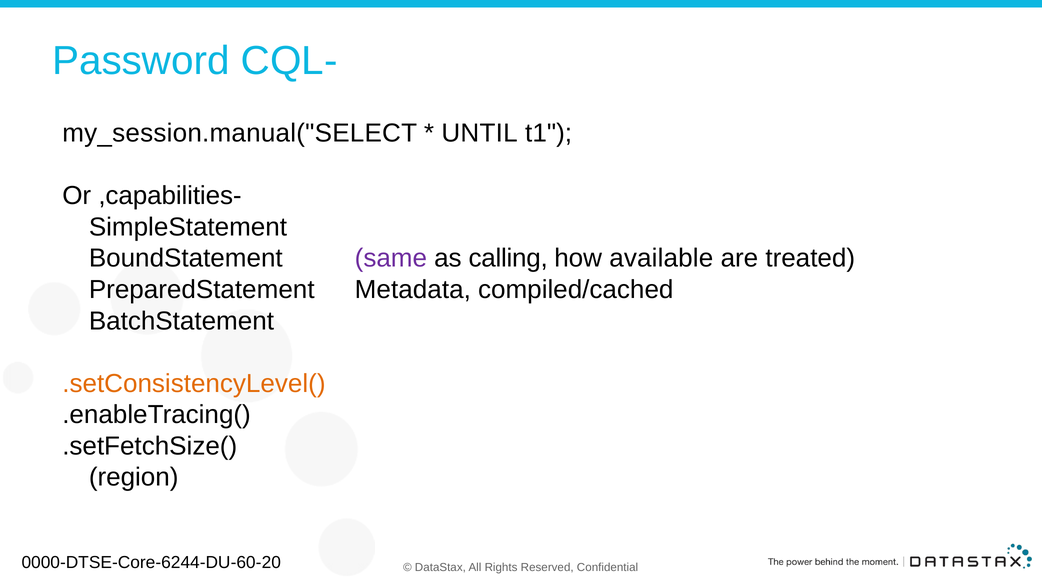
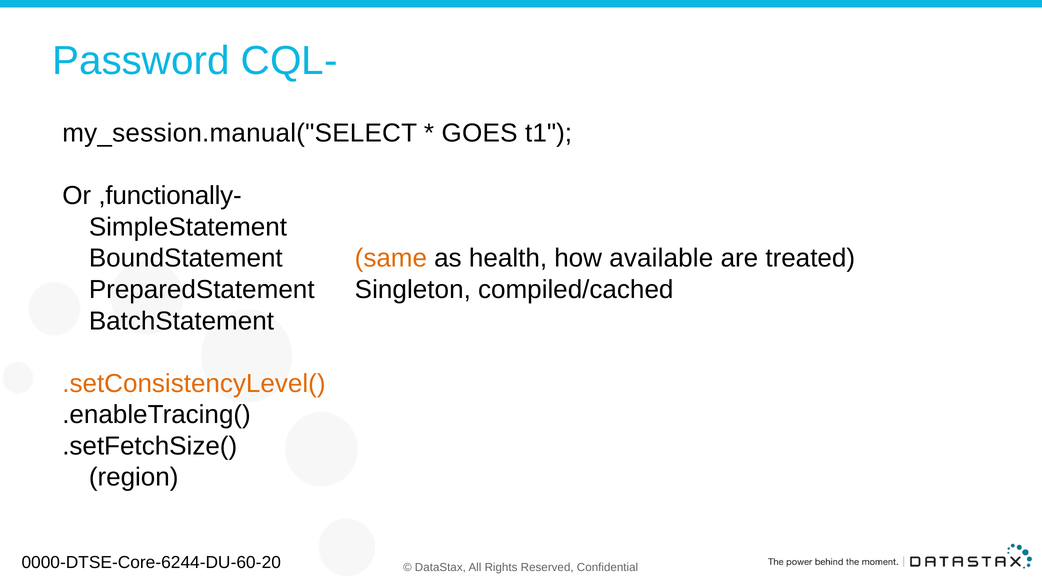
UNTIL: UNTIL -> GOES
,capabilities-: ,capabilities- -> ,functionally-
same colour: purple -> orange
calling: calling -> health
Metadata: Metadata -> Singleton
